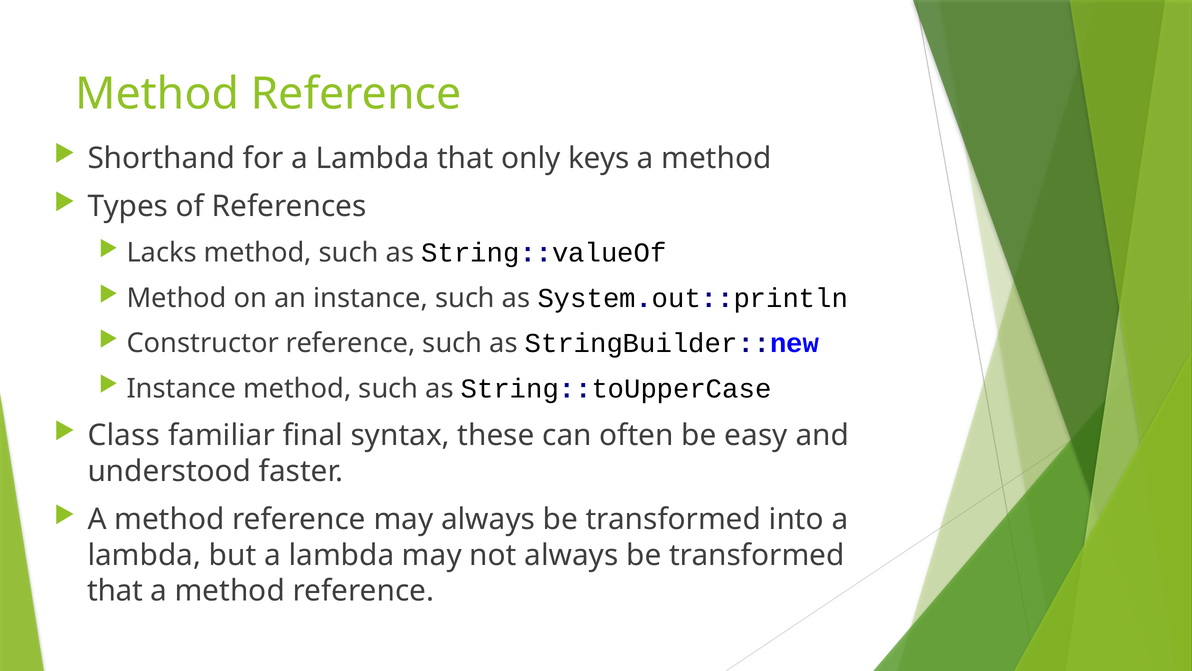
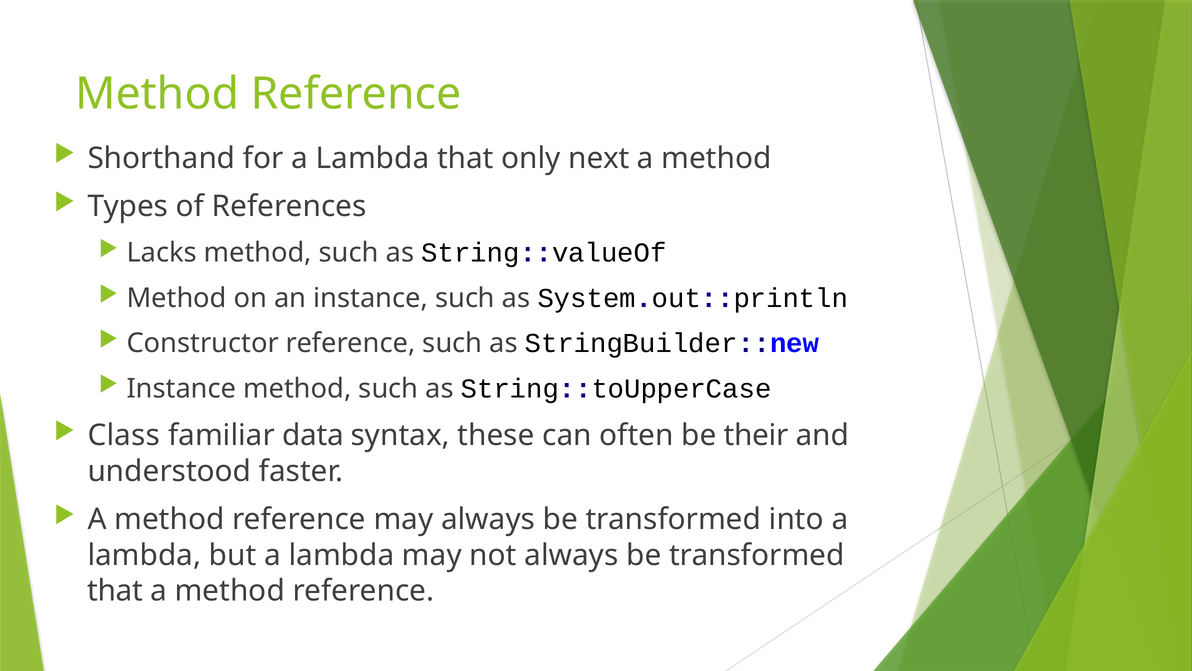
keys: keys -> next
final: final -> data
easy: easy -> their
